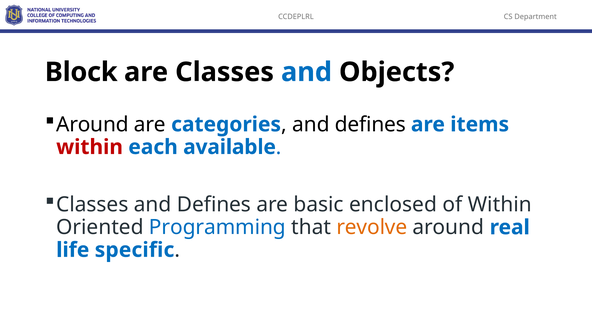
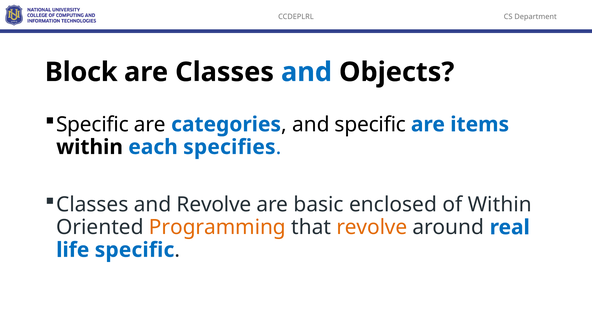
Around at (92, 124): Around -> Specific
defines at (370, 124): defines -> specific
within at (90, 147) colour: red -> black
available: available -> specifies
Classes and Defines: Defines -> Revolve
Programming colour: blue -> orange
